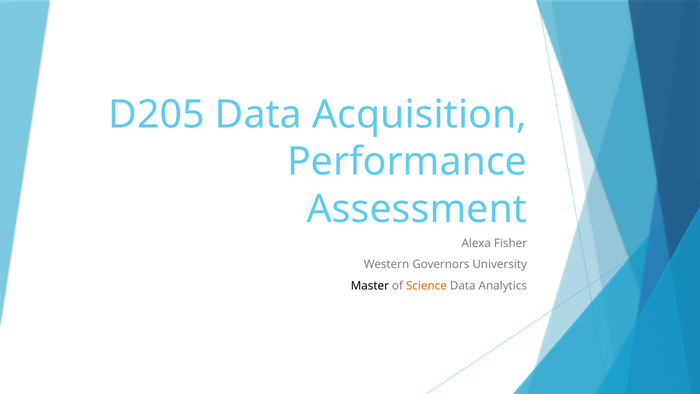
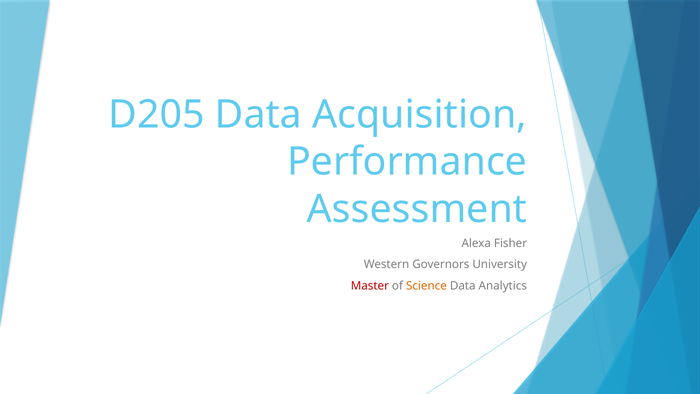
Master colour: black -> red
